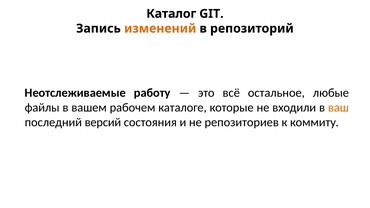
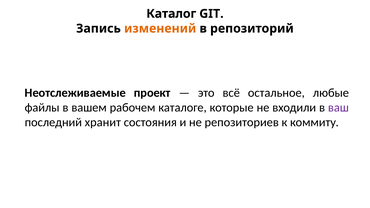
работу: работу -> проект
ваш colour: orange -> purple
версий: версий -> хранит
